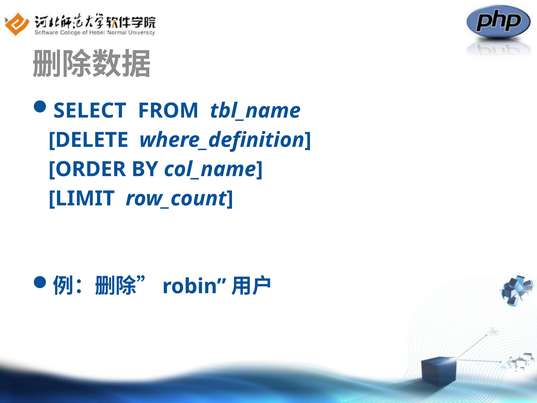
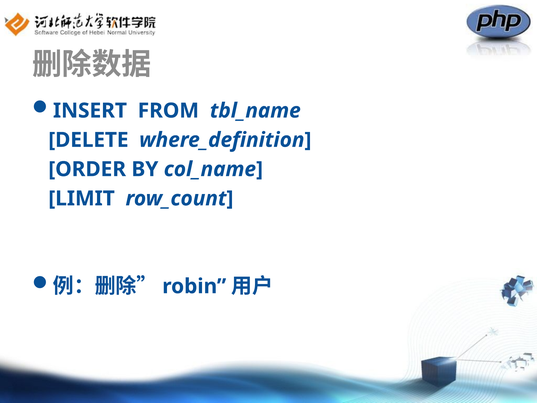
SELECT: SELECT -> INSERT
